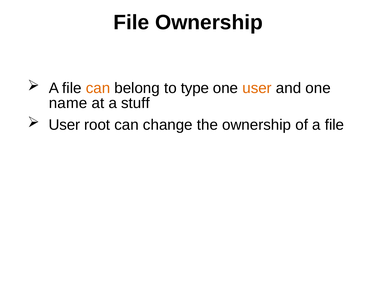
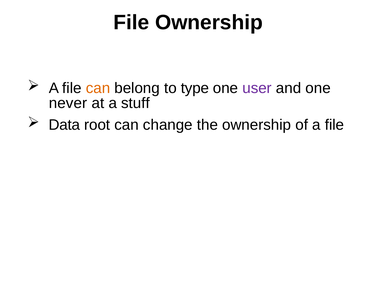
user at (257, 88) colour: orange -> purple
name: name -> never
User at (64, 125): User -> Data
